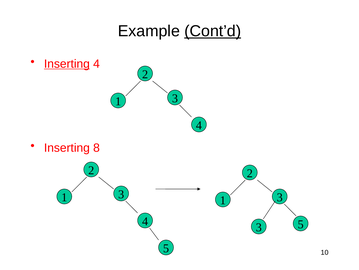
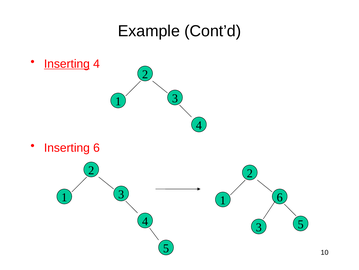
Cont’d underline: present -> none
Inserting 8: 8 -> 6
1 3: 3 -> 6
